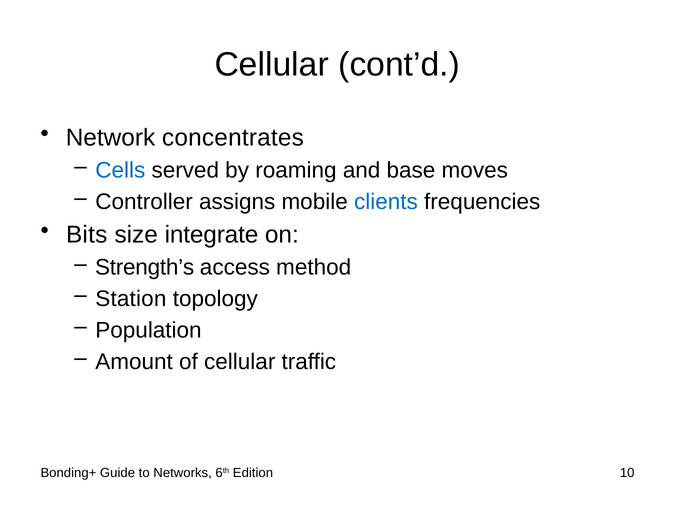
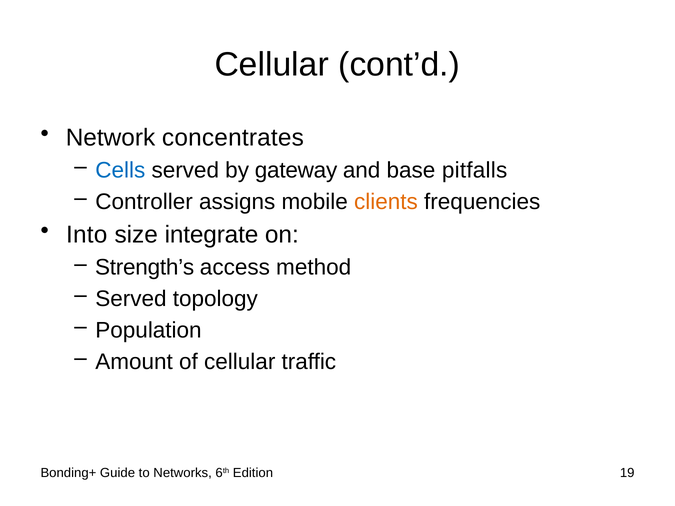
roaming: roaming -> gateway
moves: moves -> pitfalls
clients colour: blue -> orange
Bits: Bits -> Into
Station at (131, 299): Station -> Served
10: 10 -> 19
